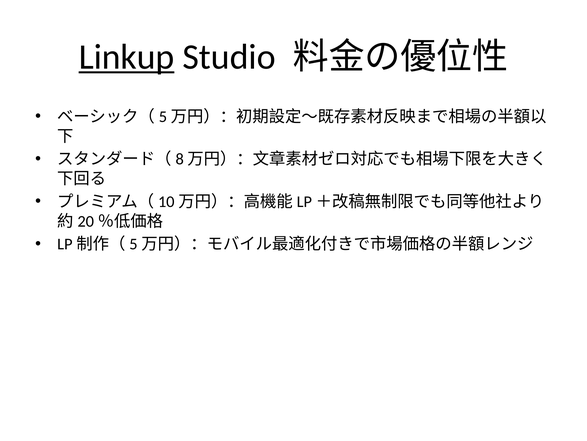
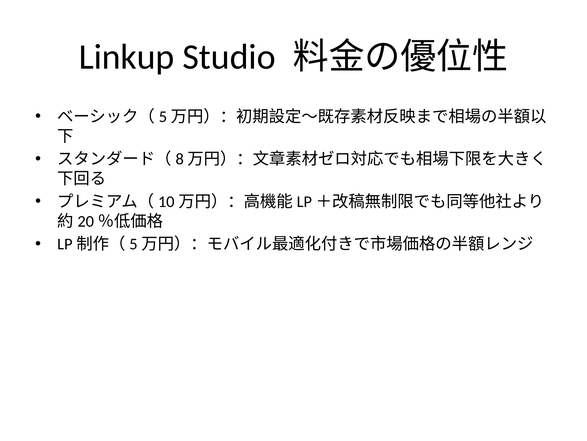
Linkup underline: present -> none
